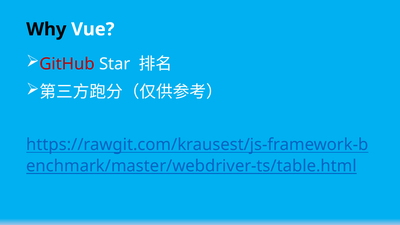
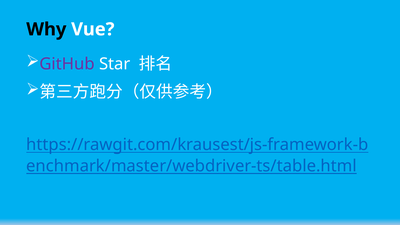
GitHub colour: red -> purple
